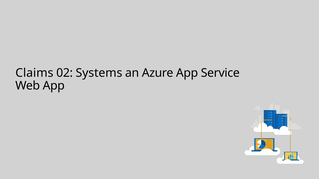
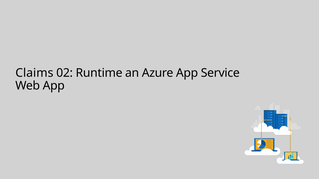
Systems: Systems -> Runtime
